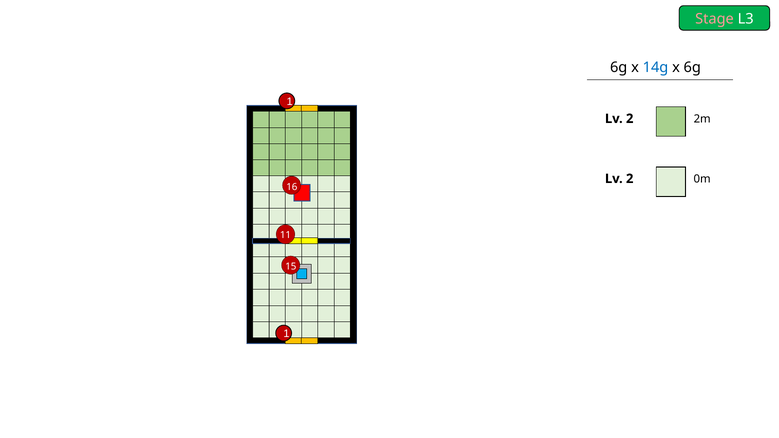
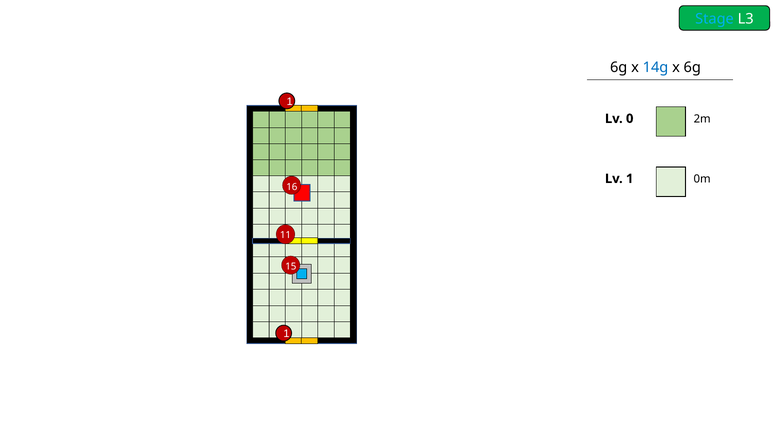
Stage colour: pink -> light blue
2 at (630, 119): 2 -> 0
2 at (630, 179): 2 -> 1
